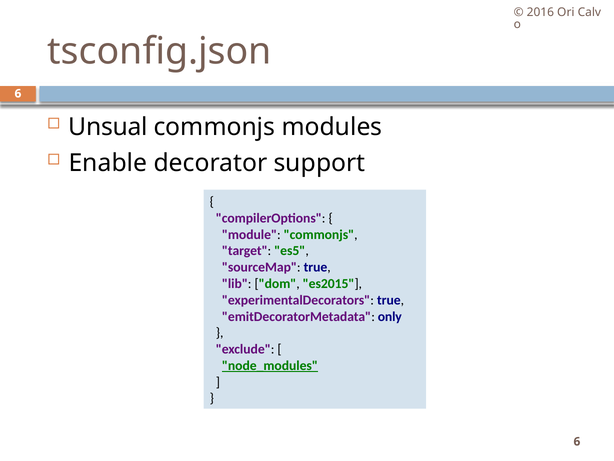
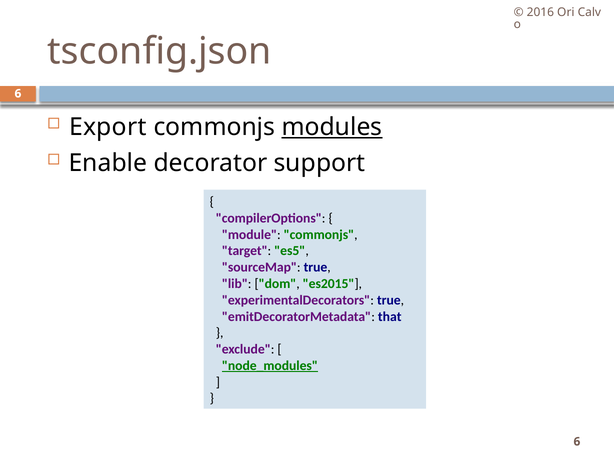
Unsual: Unsual -> Export
modules underline: none -> present
only: only -> that
